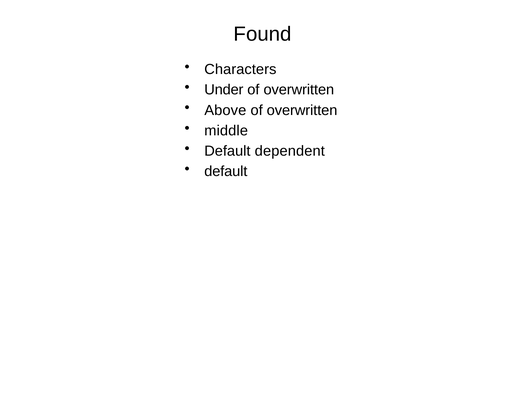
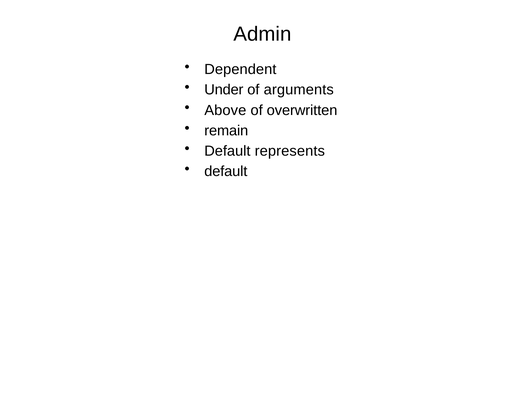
Found: Found -> Admin
Characters: Characters -> Dependent
overwritten at (299, 90): overwritten -> arguments
middle: middle -> remain
dependent: dependent -> represents
